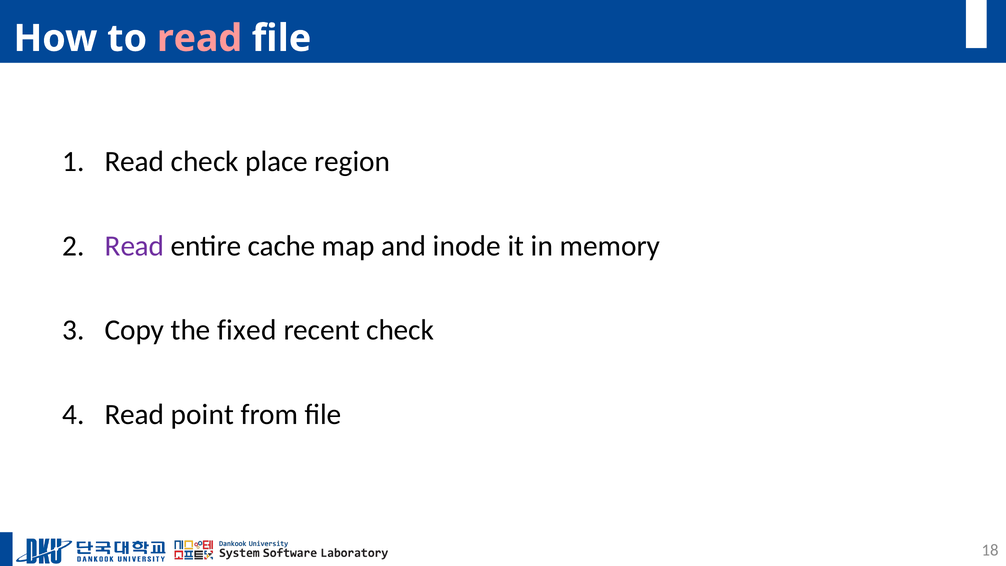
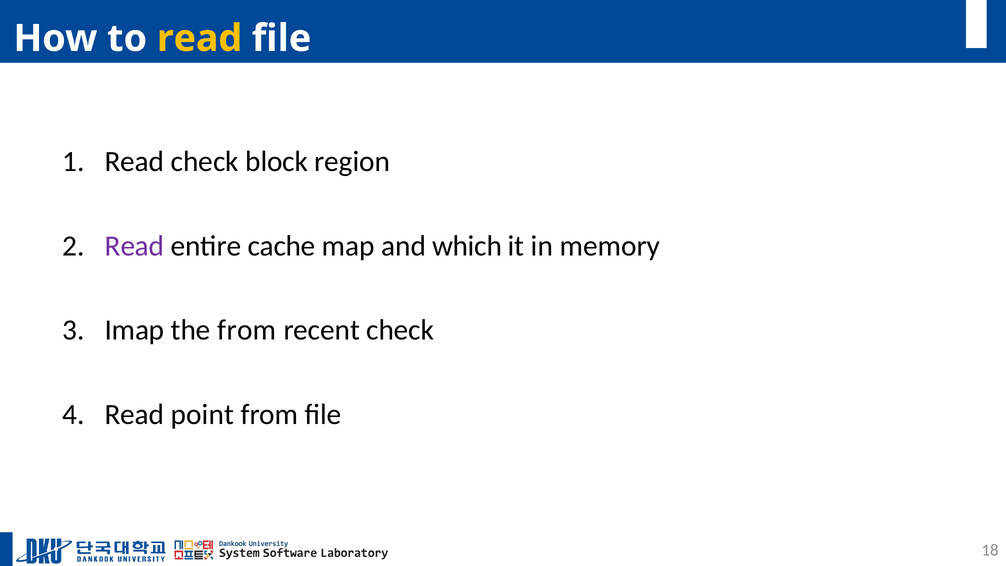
read at (200, 38) colour: pink -> yellow
place: place -> block
inode: inode -> which
Copy: Copy -> Imap
the fixed: fixed -> from
